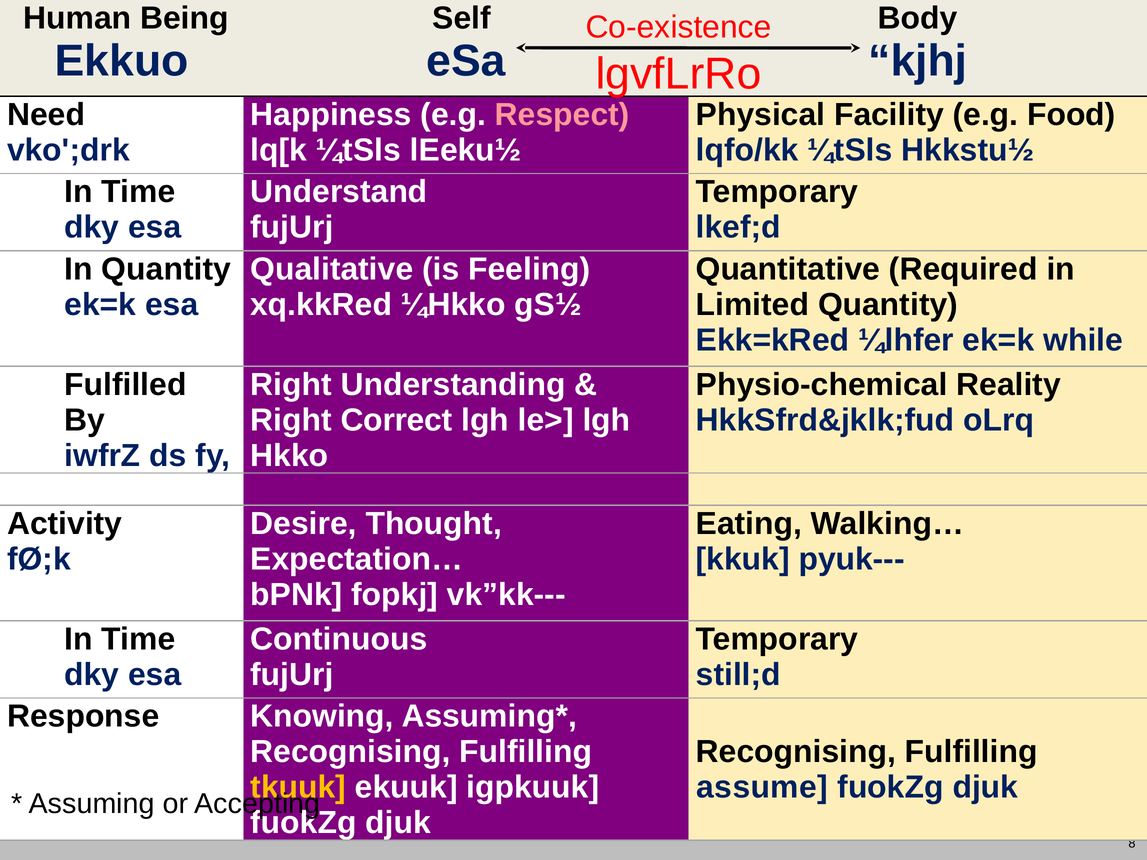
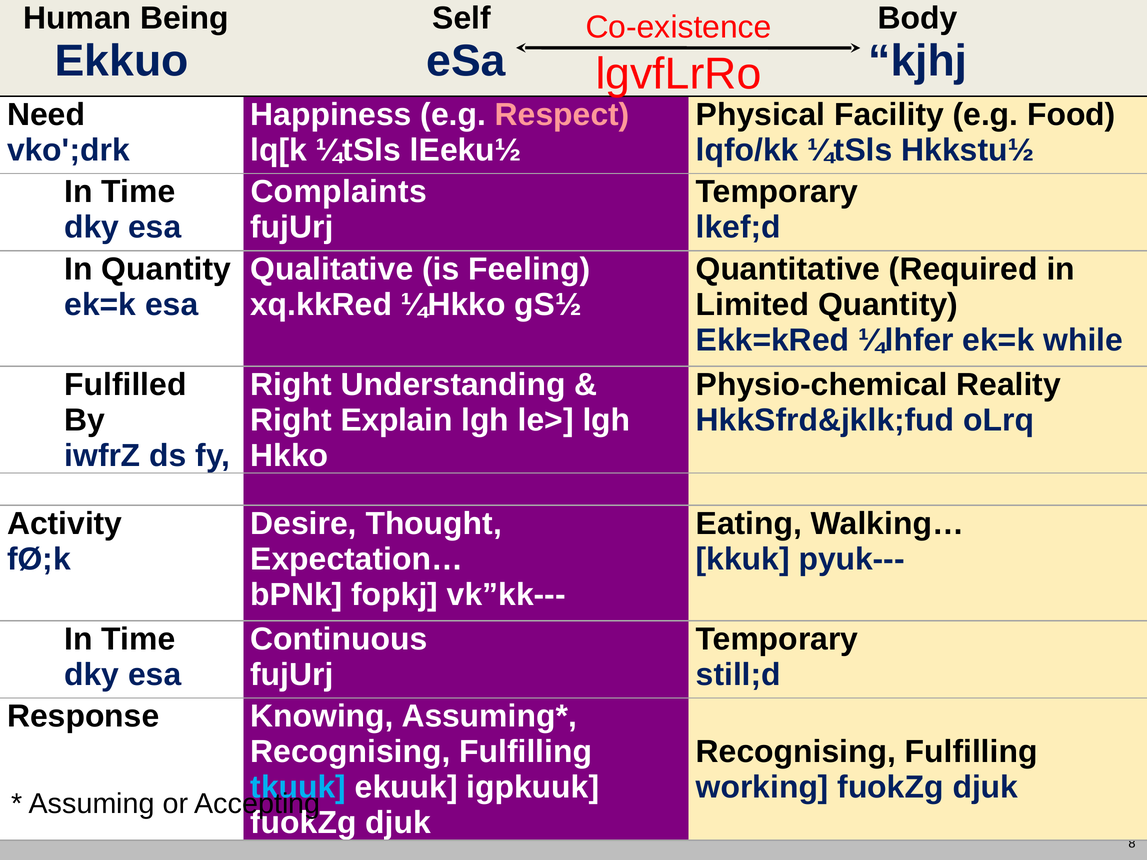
Understand: Understand -> Complaints
Correct: Correct -> Explain
tkuuk colour: yellow -> light blue
assume: assume -> working
